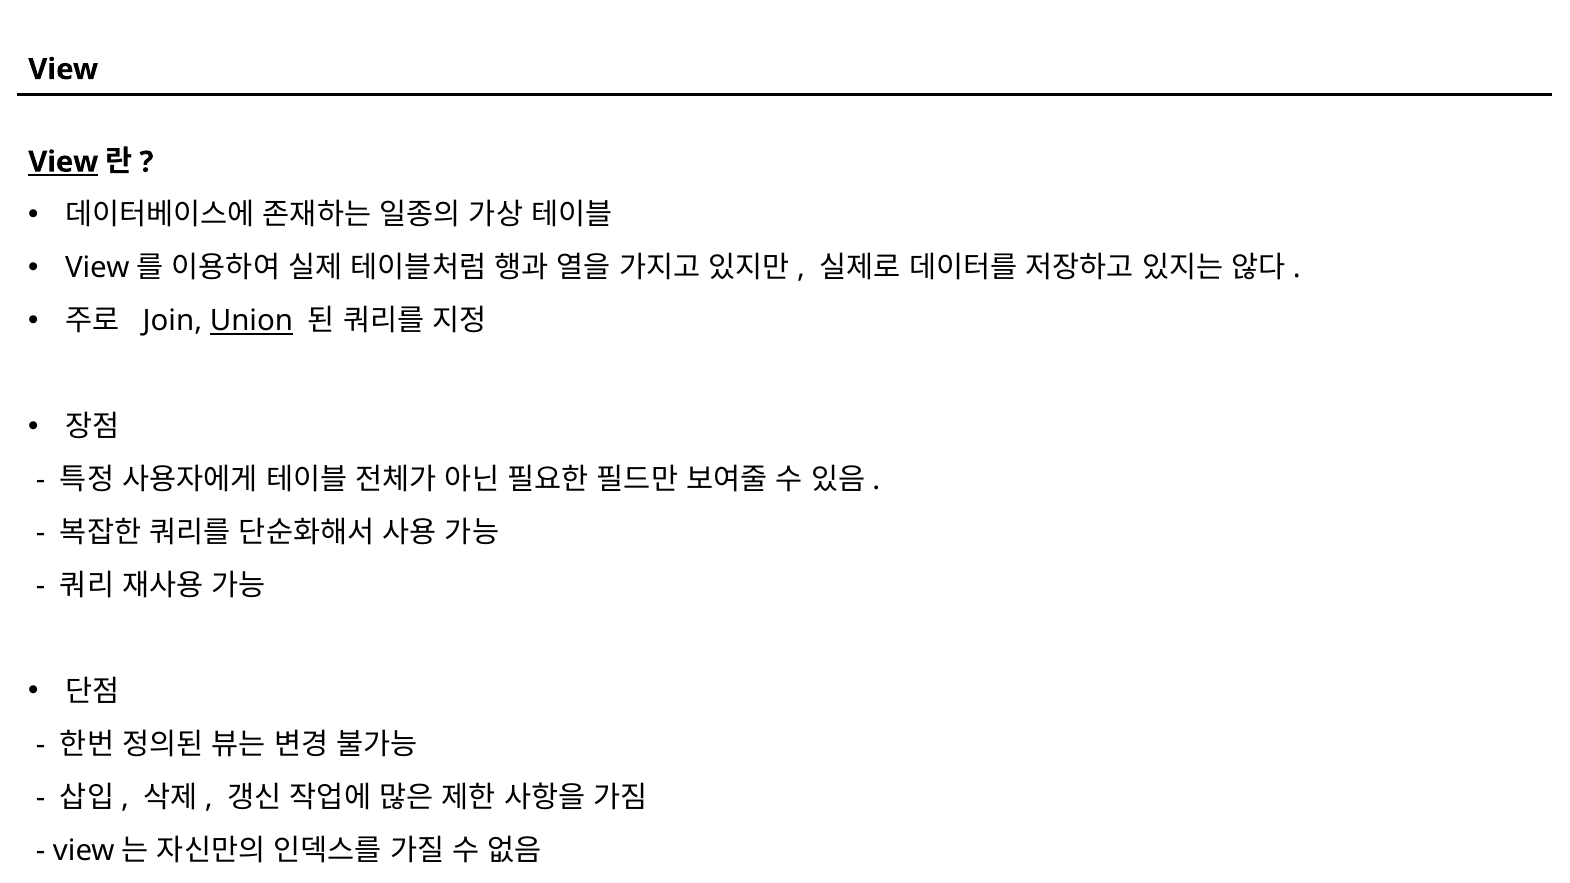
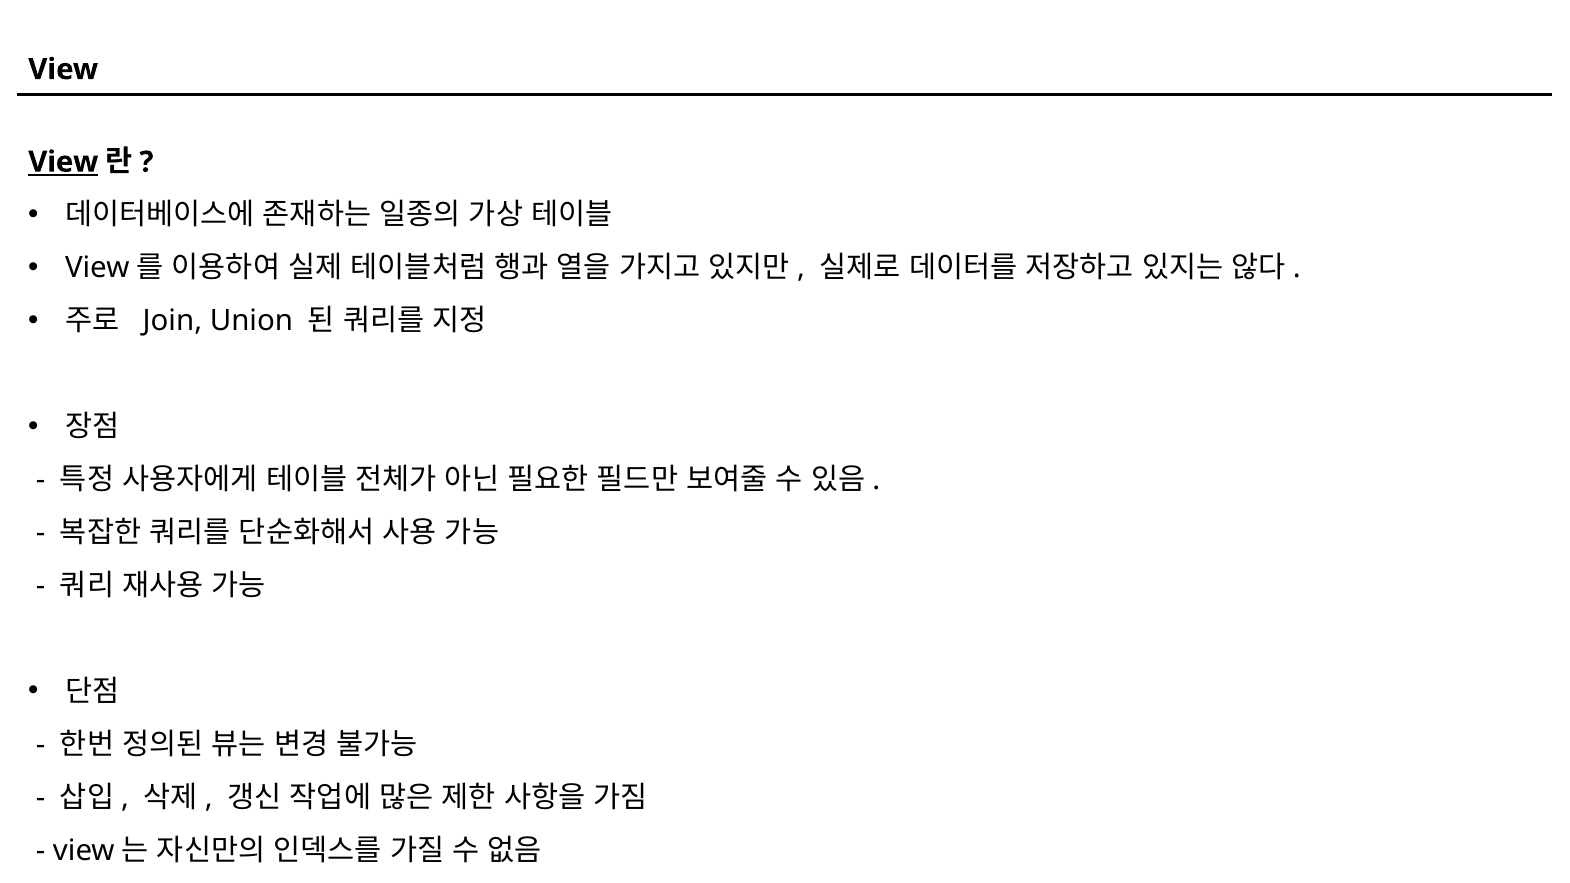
Union underline: present -> none
